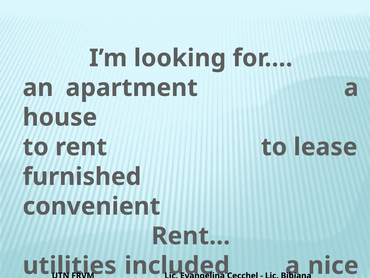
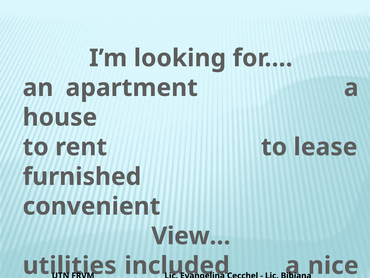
Rent…: Rent… -> View…
